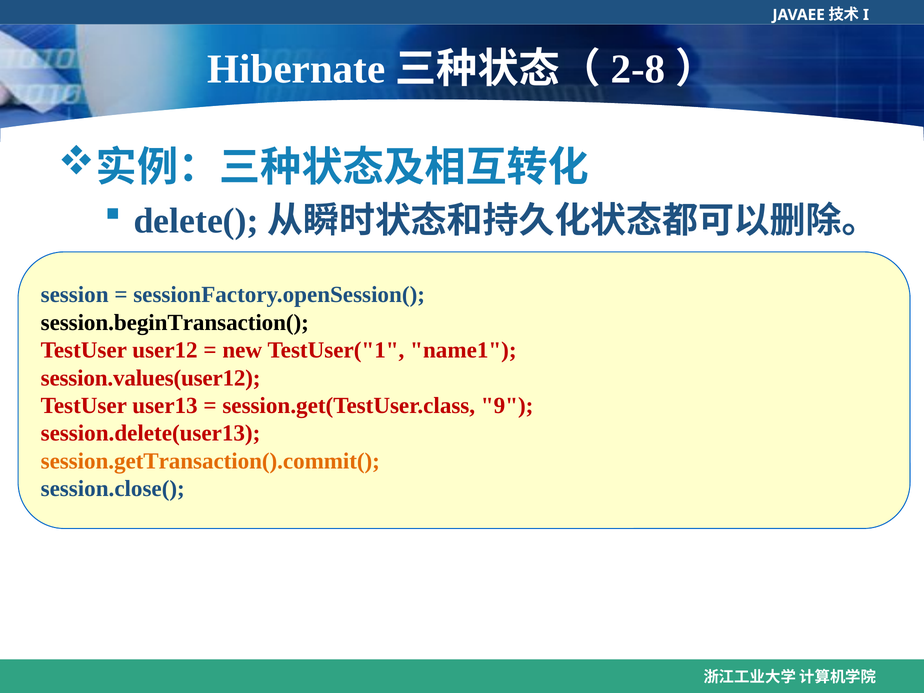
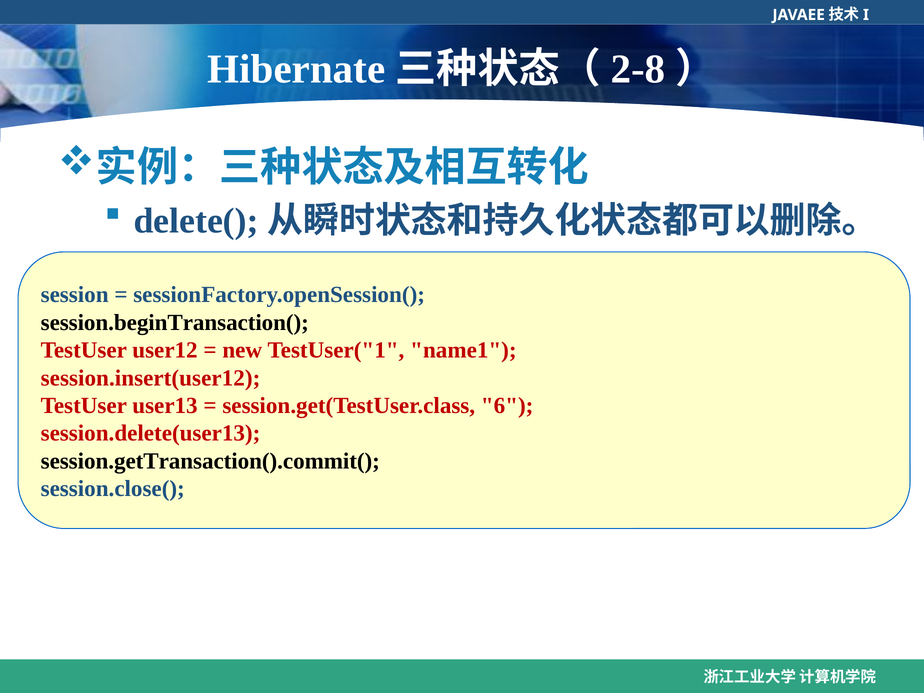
session.values(user12: session.values(user12 -> session.insert(user12
9: 9 -> 6
session.getTransaction().commit( colour: orange -> black
